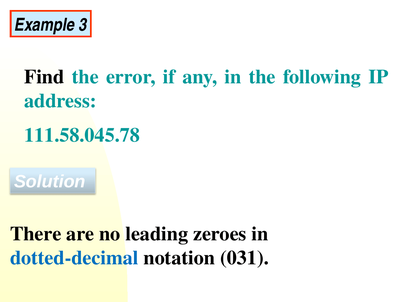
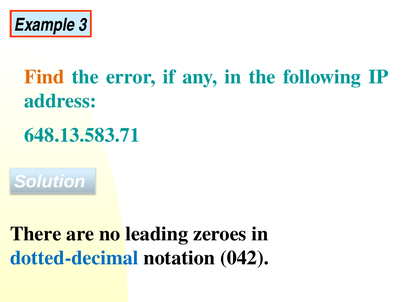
Find colour: black -> orange
111.58.045.78: 111.58.045.78 -> 648.13.583.71
031: 031 -> 042
